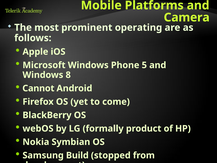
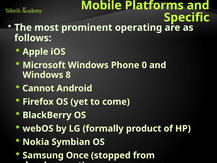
Camera: Camera -> Specific
5: 5 -> 0
Build: Build -> Once
